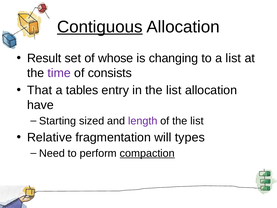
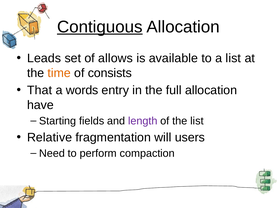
Result: Result -> Leads
whose: whose -> allows
changing: changing -> available
time colour: purple -> orange
tables: tables -> words
in the list: list -> full
sized: sized -> fields
types: types -> users
compaction underline: present -> none
